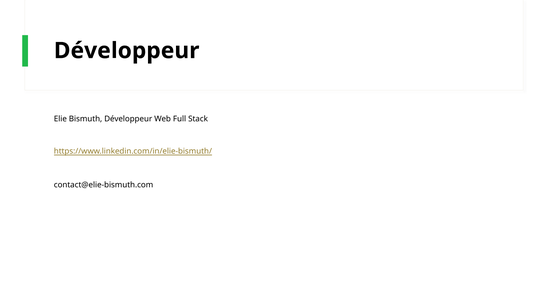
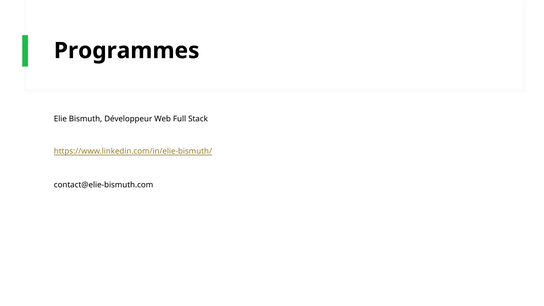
Développeur at (127, 51): Développeur -> Programmes
